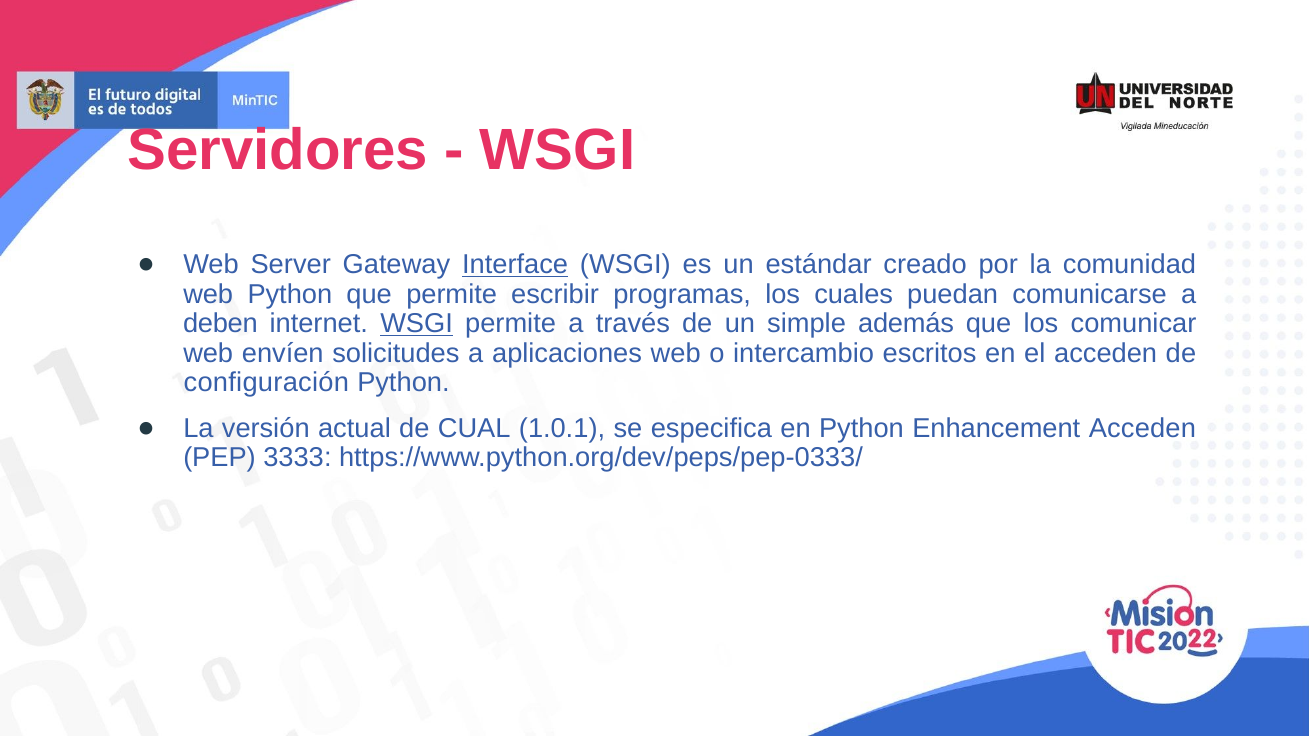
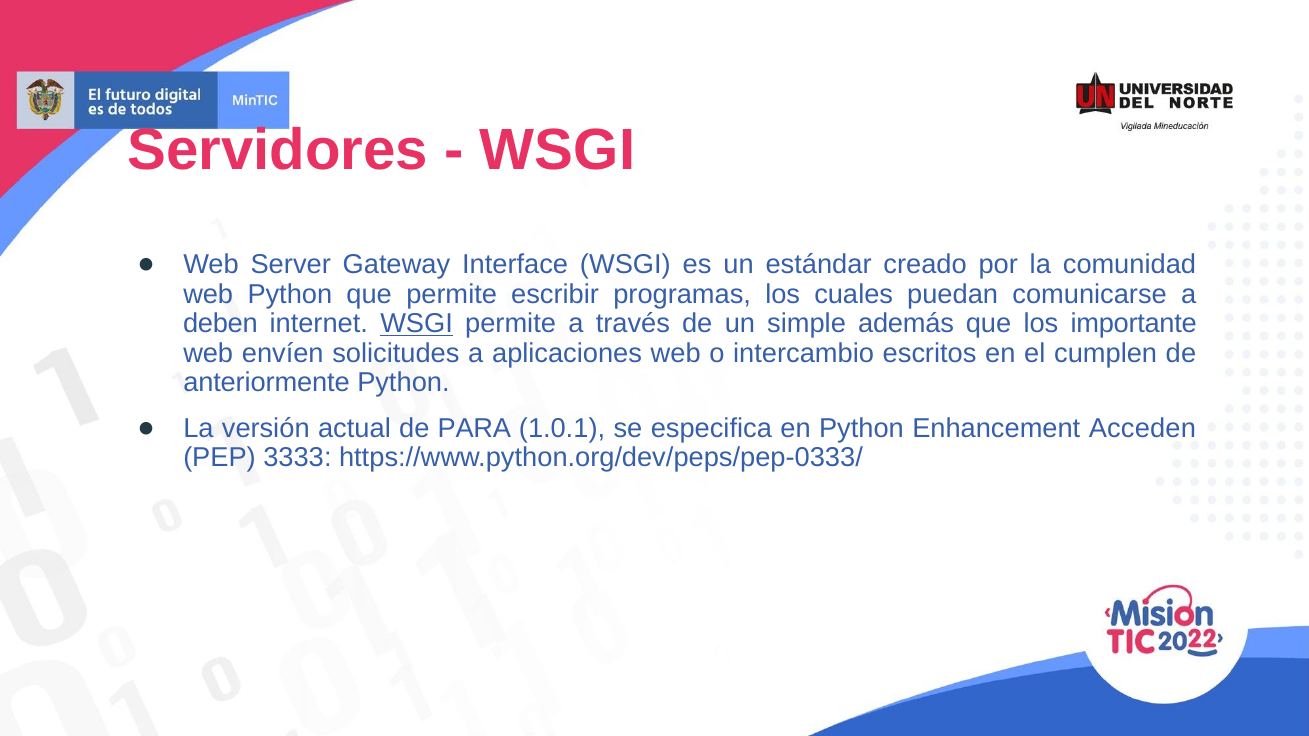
Interface underline: present -> none
comunicar: comunicar -> importante
el acceden: acceden -> cumplen
configuración: configuración -> anteriormente
CUAL: CUAL -> PARA
